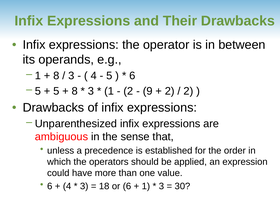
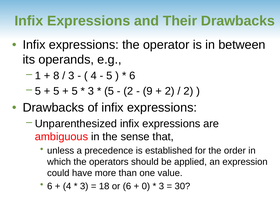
8 at (75, 91): 8 -> 5
1 at (109, 91): 1 -> 5
1 at (146, 186): 1 -> 0
